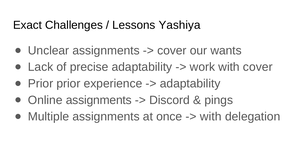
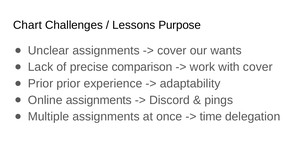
Exact: Exact -> Chart
Yashiya: Yashiya -> Purpose
precise adaptability: adaptability -> comparison
with at (211, 117): with -> time
